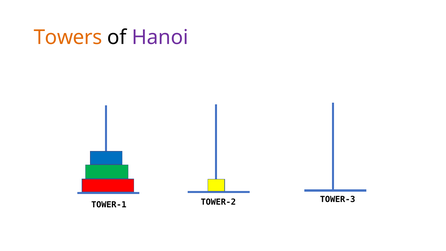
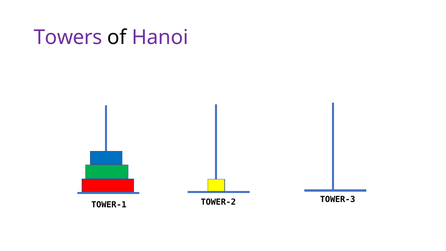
Towers colour: orange -> purple
